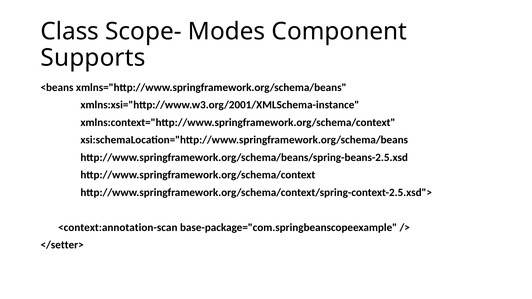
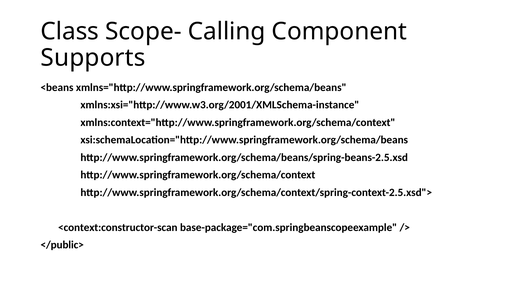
Modes: Modes -> Calling
<context:annotation-scan: <context:annotation-scan -> <context:constructor-scan
</setter>: </setter> -> </public>
